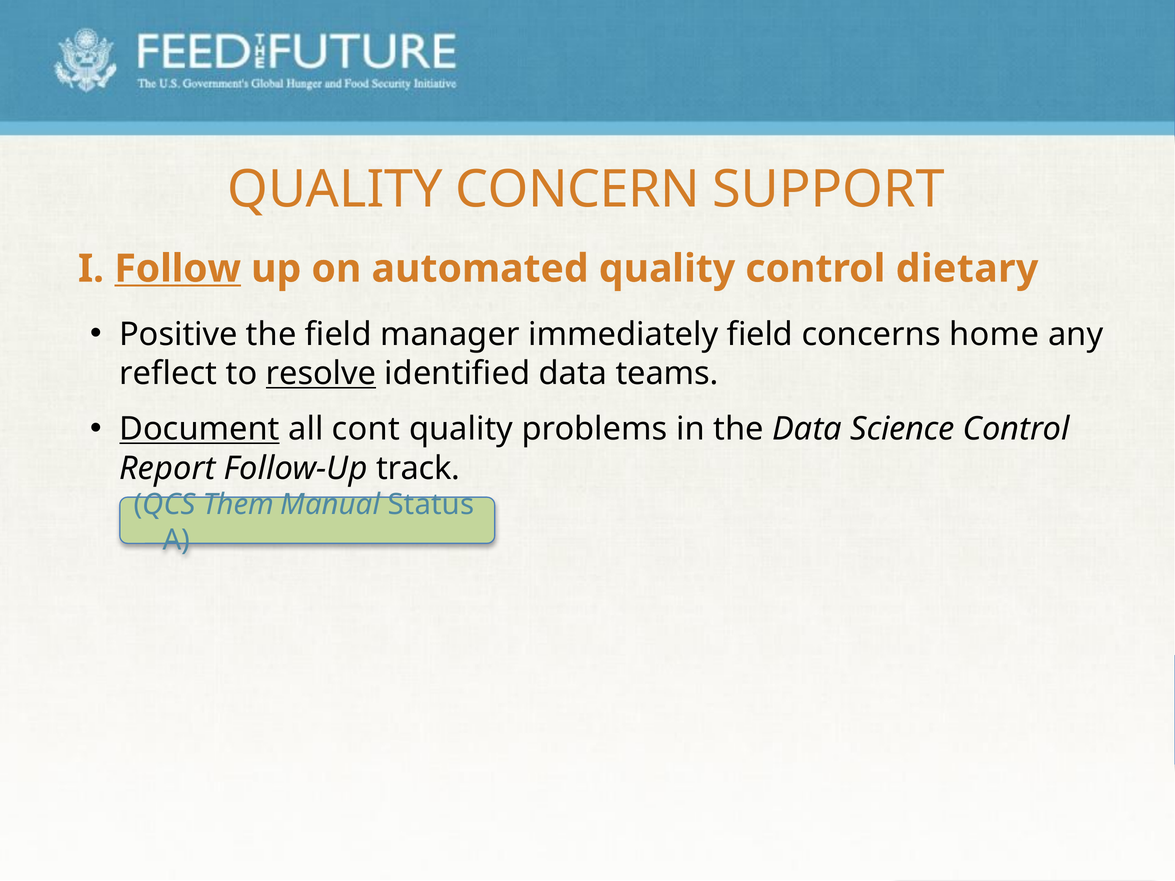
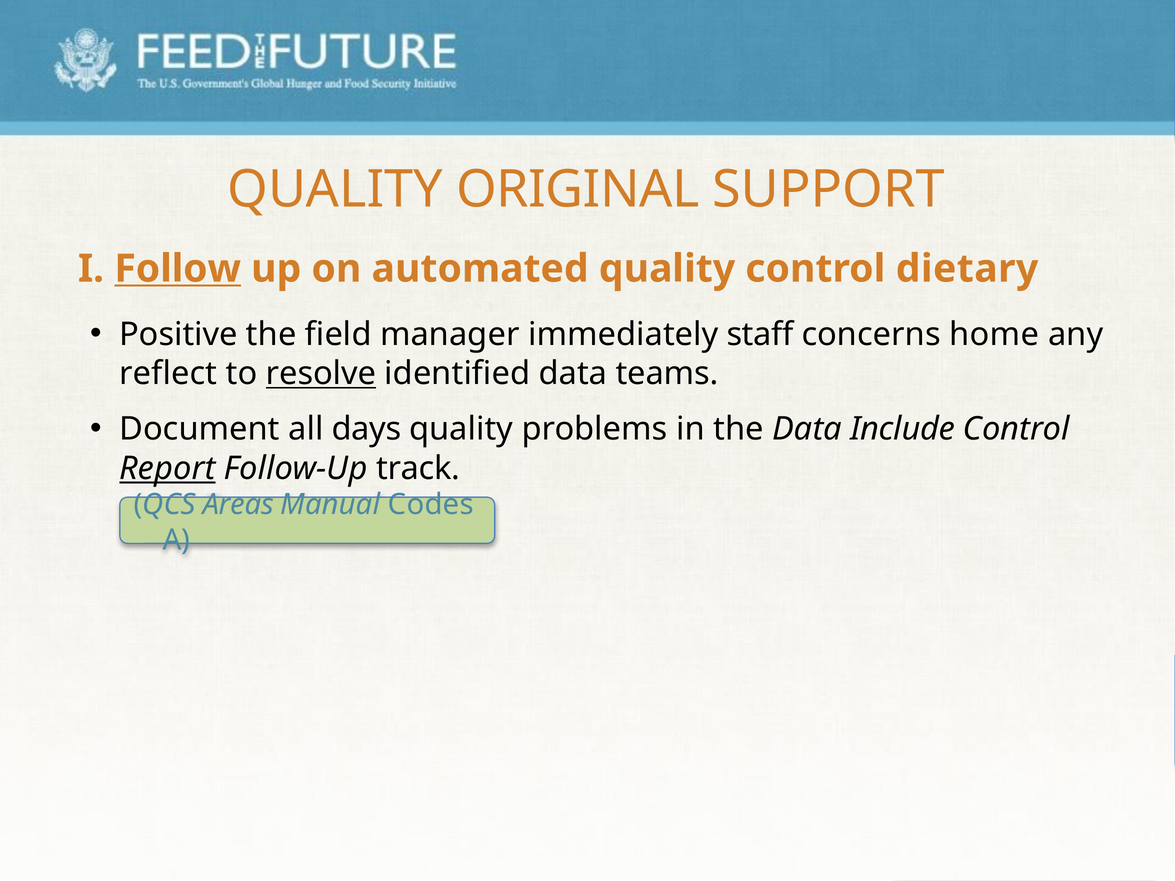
CONCERN: CONCERN -> ORIGINAL
immediately field: field -> staff
Document underline: present -> none
cont: cont -> days
Science: Science -> Include
Report underline: none -> present
Them: Them -> Areas
Status: Status -> Codes
